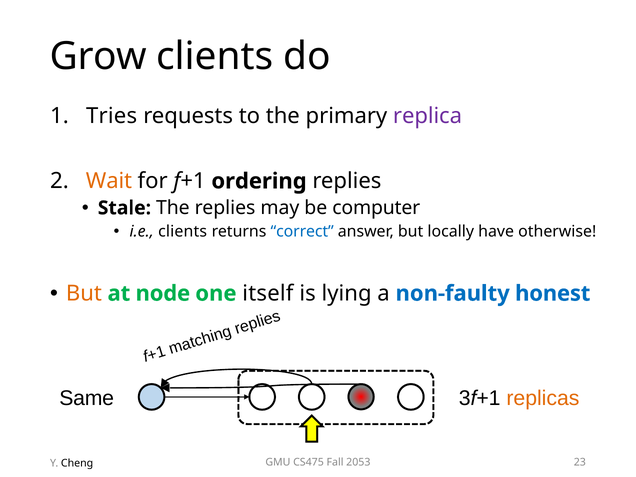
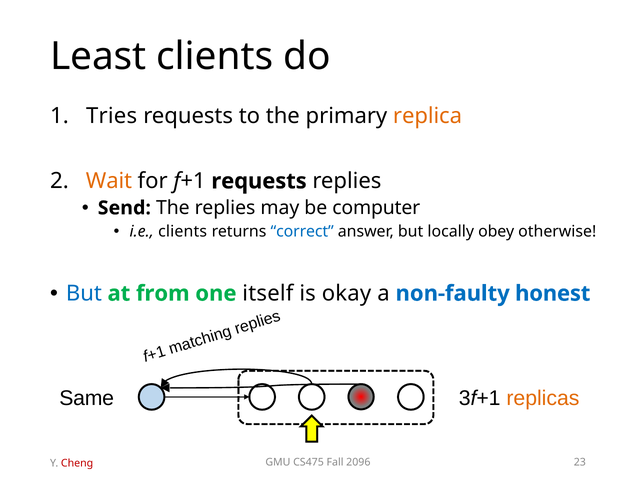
Grow: Grow -> Least
replica colour: purple -> orange
f+1 ordering: ordering -> requests
Stale: Stale -> Send
have: have -> obey
But at (84, 293) colour: orange -> blue
node: node -> from
lying: lying -> okay
2053: 2053 -> 2096
Cheng colour: black -> red
